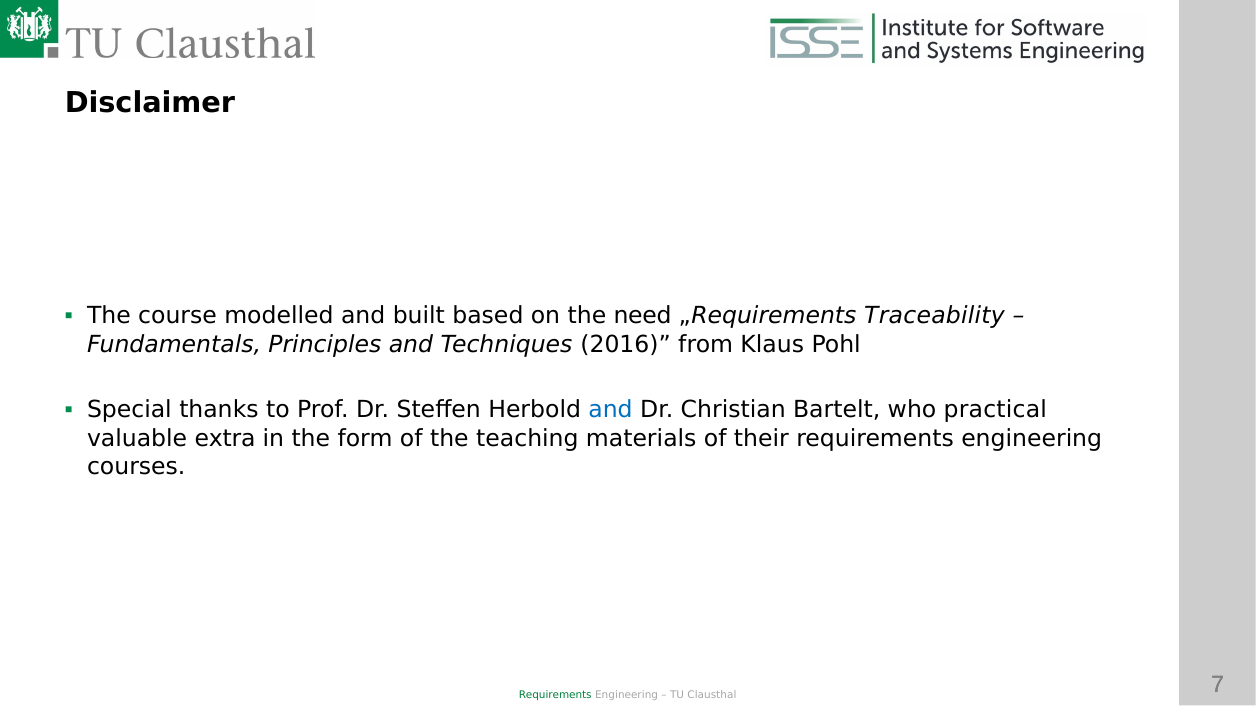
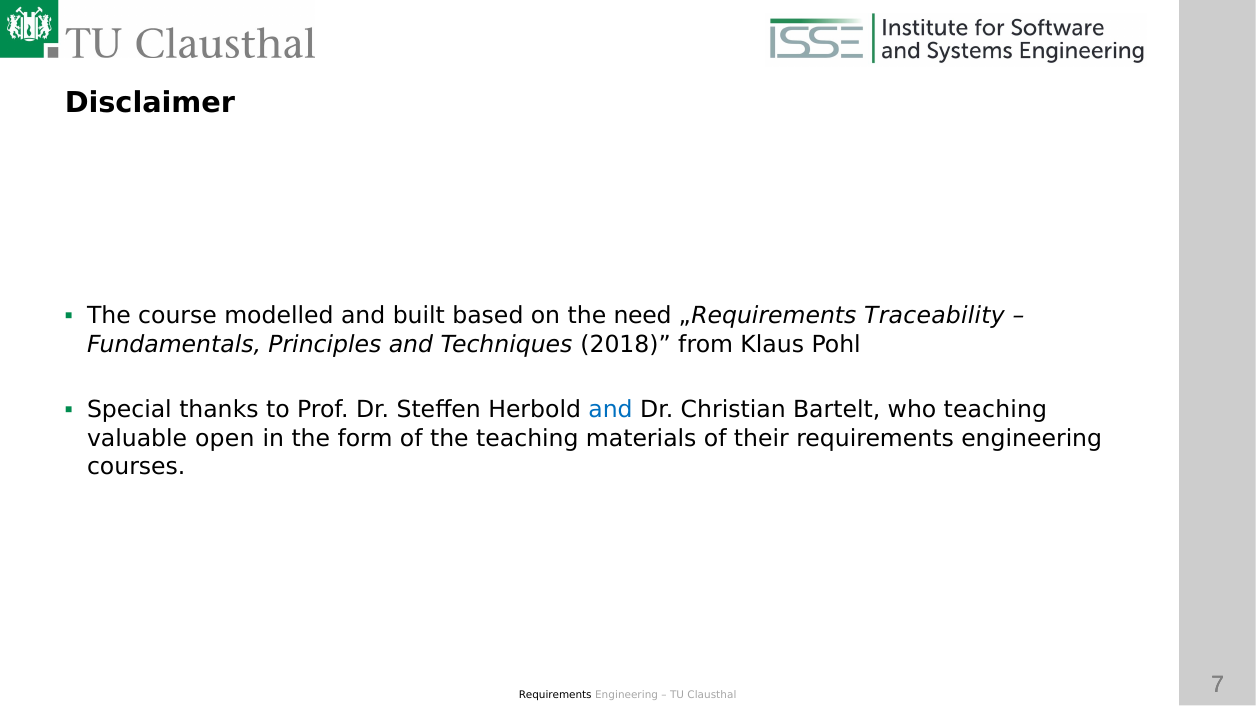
2016: 2016 -> 2018
who practical: practical -> teaching
extra: extra -> open
Requirements at (555, 696) colour: green -> black
